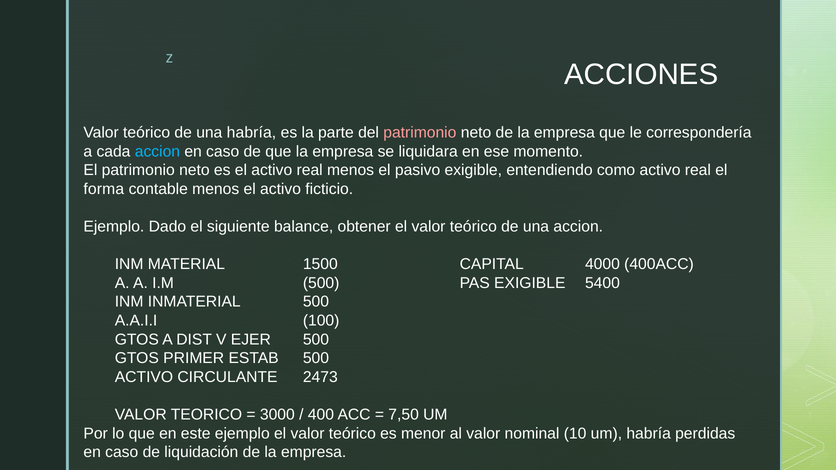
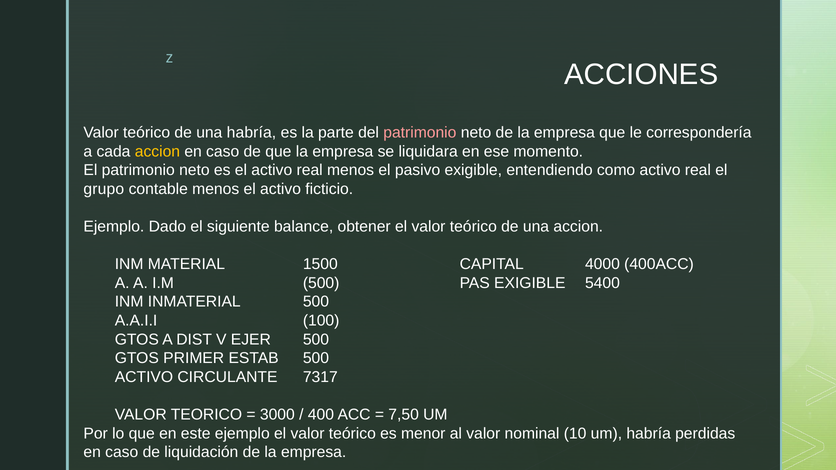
accion at (157, 151) colour: light blue -> yellow
forma: forma -> grupo
2473: 2473 -> 7317
